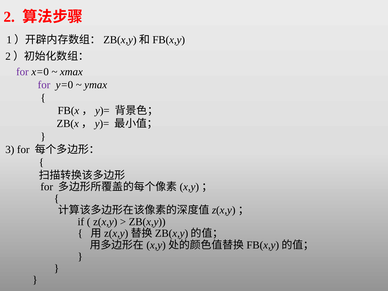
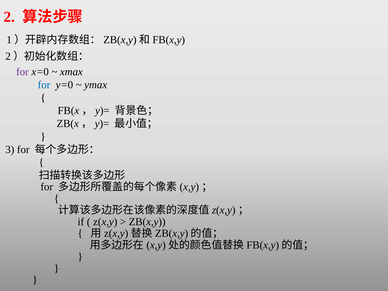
for at (44, 85) colour: purple -> blue
